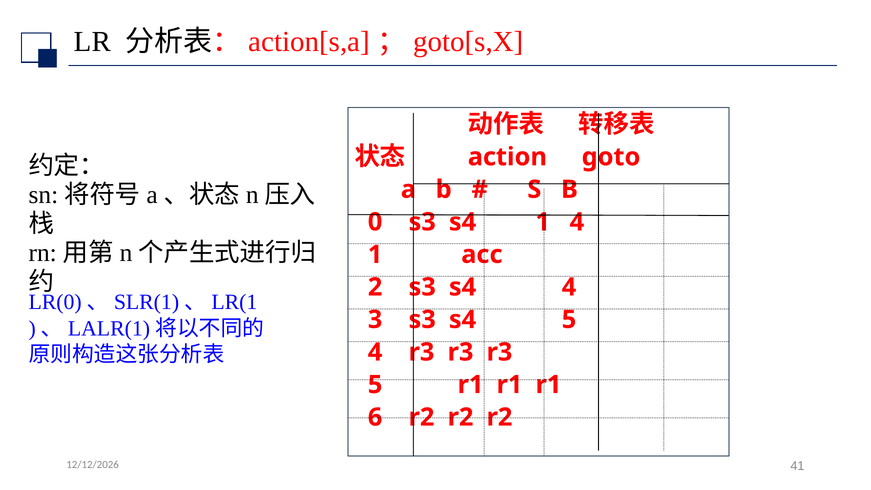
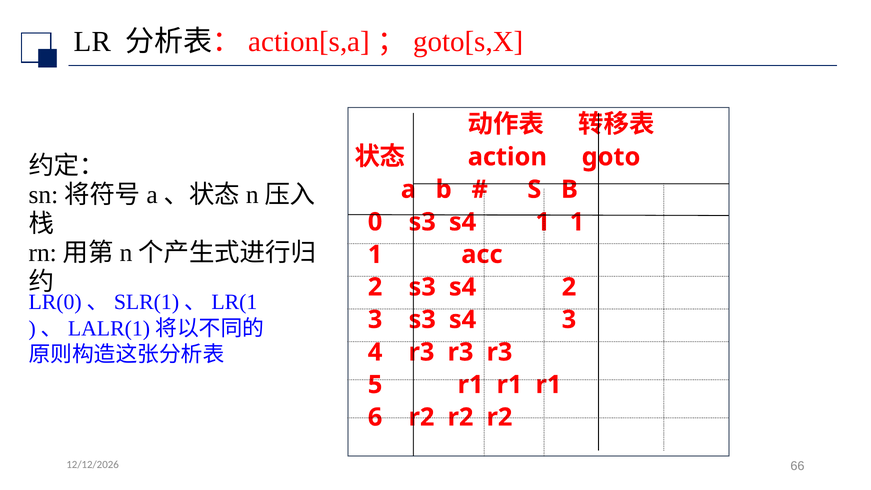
s4 1 4: 4 -> 1
s4 4: 4 -> 2
s4 5: 5 -> 3
41: 41 -> 66
